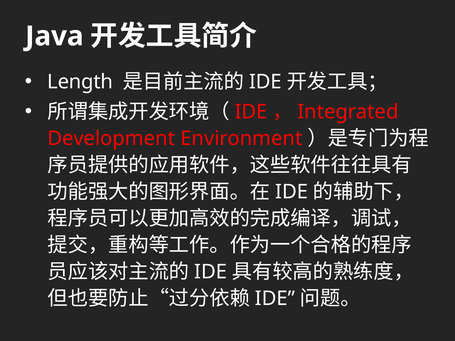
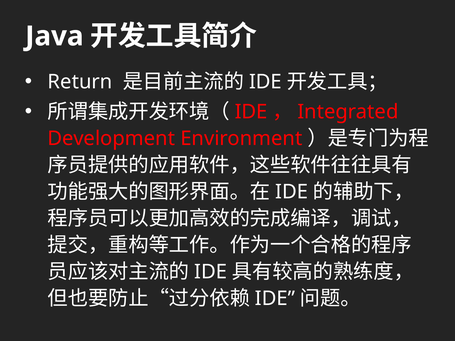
Length: Length -> Return
